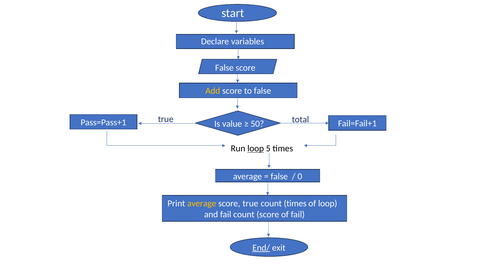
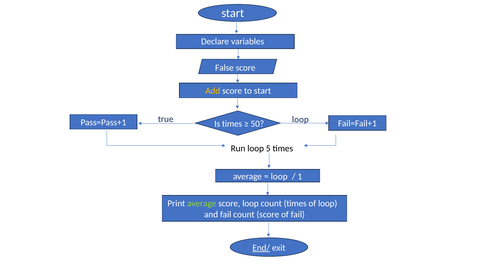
to false: false -> start
true total: total -> loop
Is value: value -> times
loop at (256, 149) underline: present -> none
false at (279, 176): false -> loop
0: 0 -> 1
average at (202, 203) colour: yellow -> light green
score true: true -> loop
